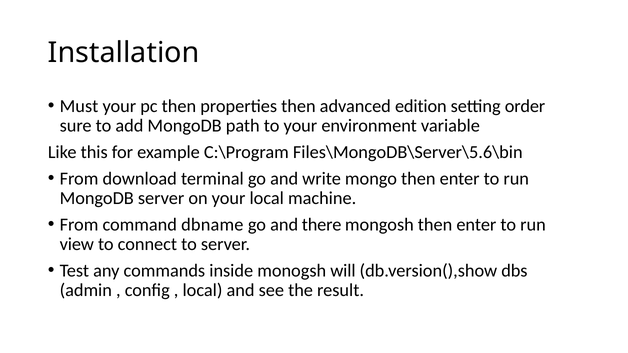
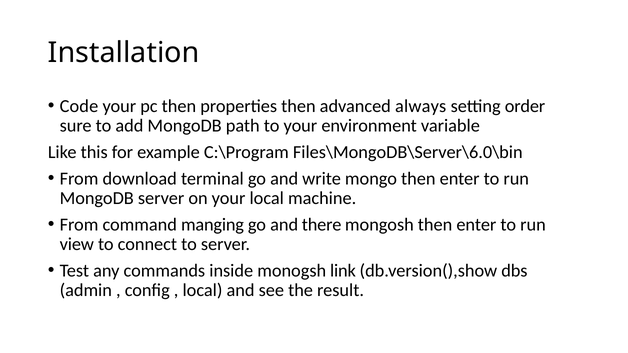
Must: Must -> Code
edition: edition -> always
Files\MongoDB\Server\5.6\bin: Files\MongoDB\Server\5.6\bin -> Files\MongoDB\Server\6.0\bin
dbname: dbname -> manging
will: will -> link
